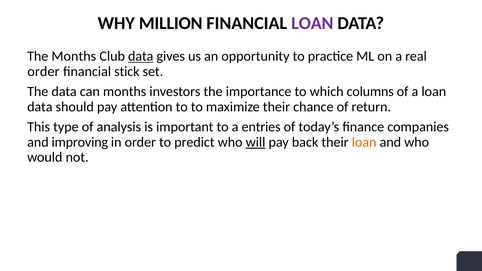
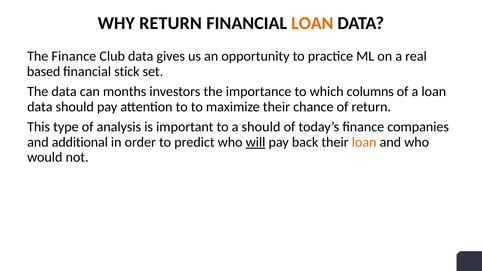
WHY MILLION: MILLION -> RETURN
LOAN at (312, 23) colour: purple -> orange
The Months: Months -> Finance
data at (141, 56) underline: present -> none
order at (43, 71): order -> based
a entries: entries -> should
improving: improving -> additional
